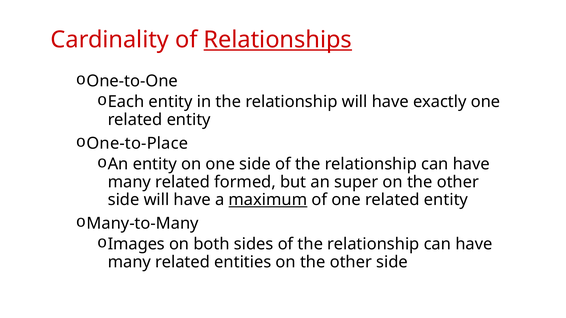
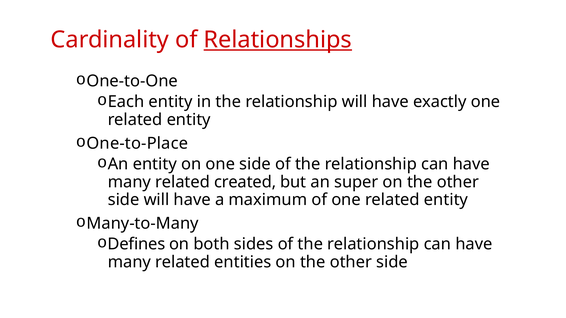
formed: formed -> created
maximum underline: present -> none
Images: Images -> Defines
